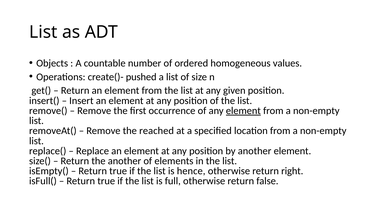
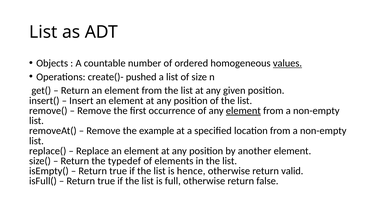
values underline: none -> present
reached: reached -> example
the another: another -> typedef
right: right -> valid
